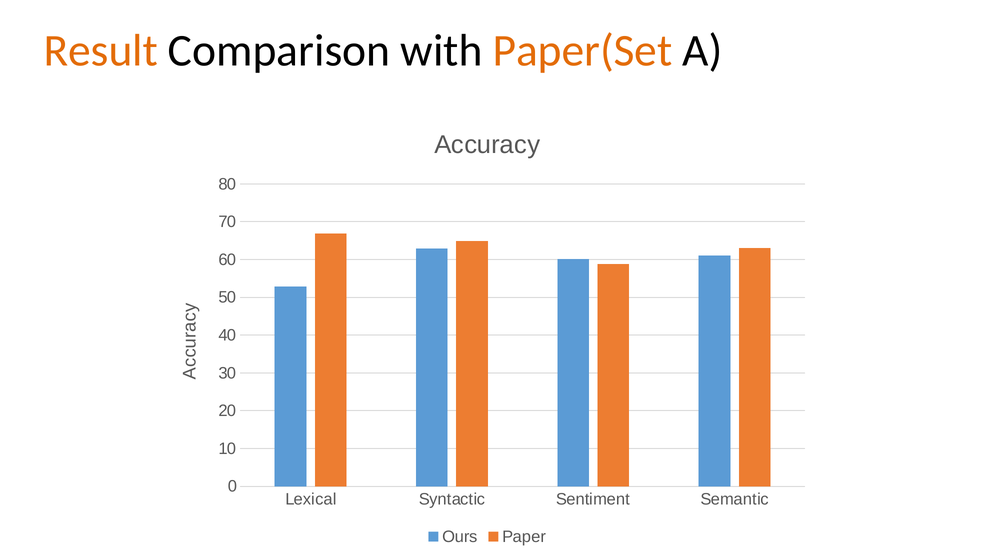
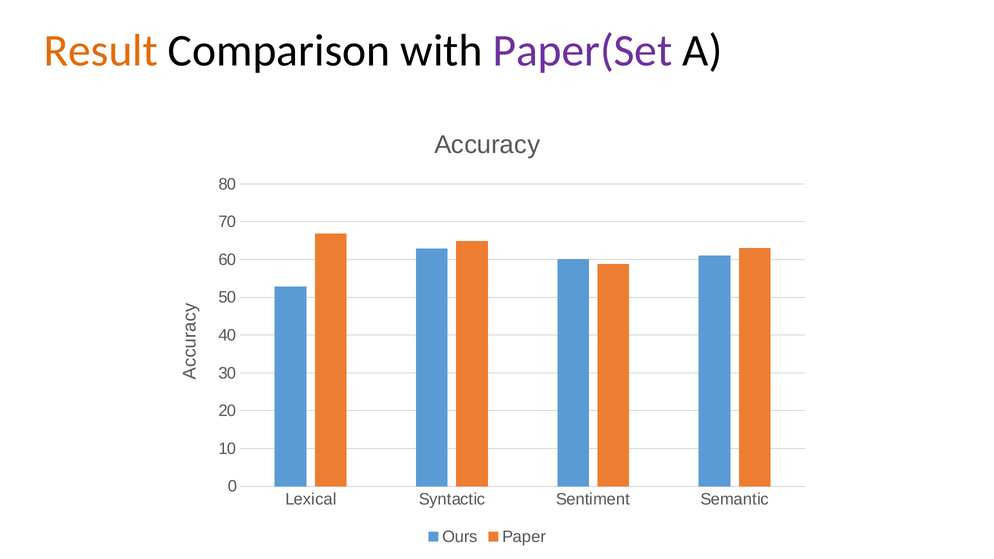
Paper(Set colour: orange -> purple
